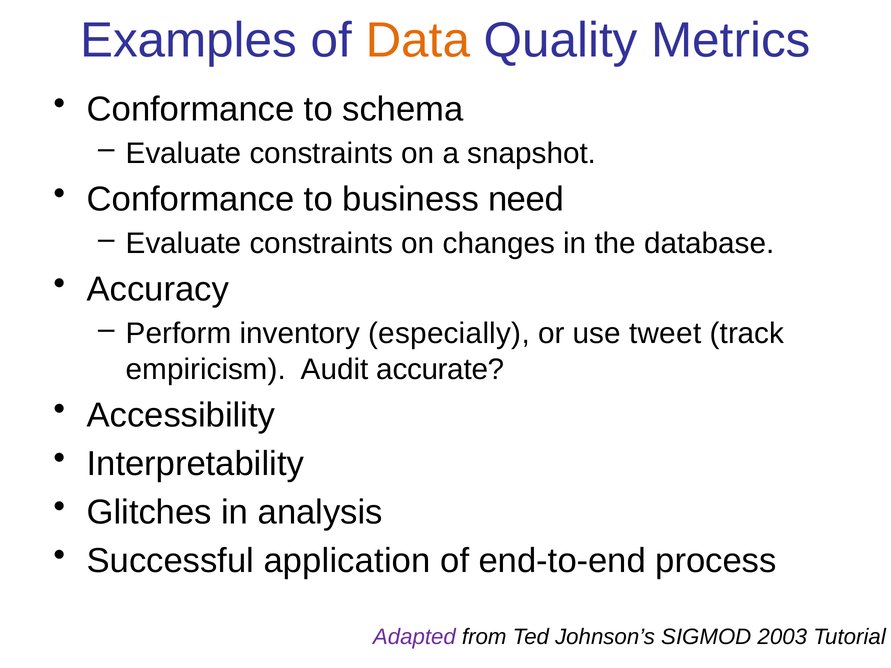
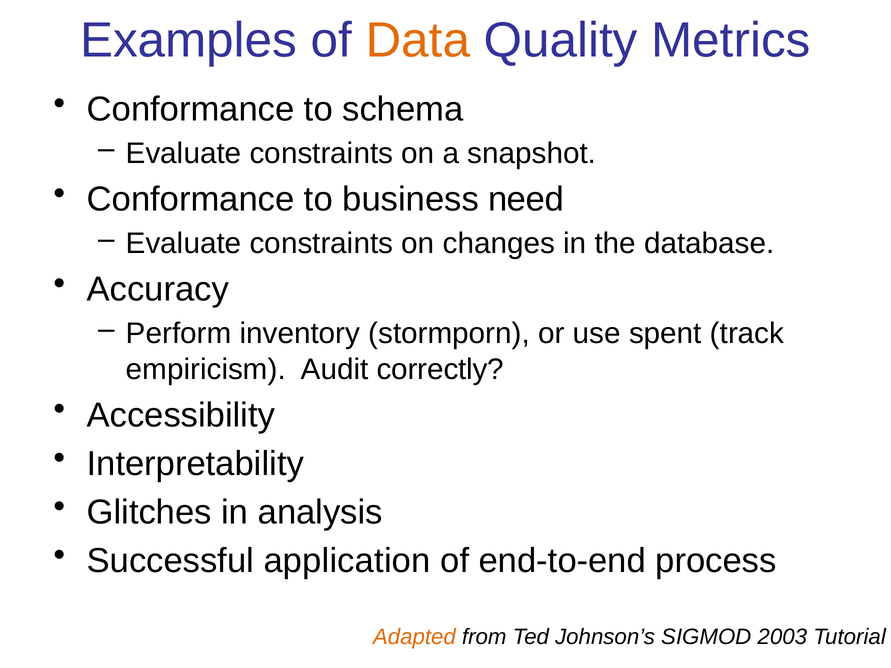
especially: especially -> stormporn
tweet: tweet -> spent
accurate: accurate -> correctly
Adapted colour: purple -> orange
